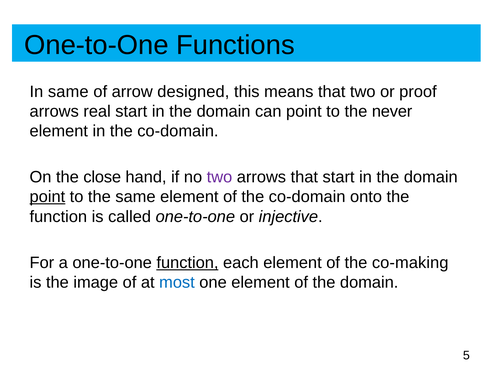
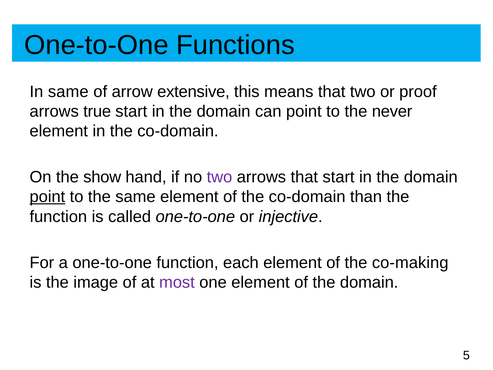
designed: designed -> extensive
real: real -> true
close: close -> show
onto: onto -> than
function at (187, 262) underline: present -> none
most colour: blue -> purple
